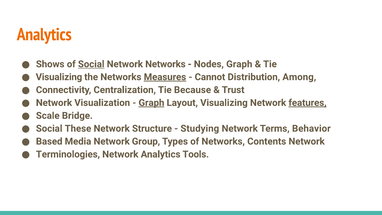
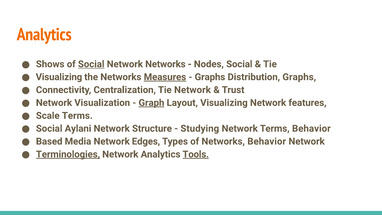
Nodes Graph: Graph -> Social
Cannot at (210, 77): Cannot -> Graphs
Distribution Among: Among -> Graphs
Tie Because: Because -> Network
features underline: present -> none
Scale Bridge: Bridge -> Terms
These: These -> Aylani
Group: Group -> Edges
Networks Contents: Contents -> Behavior
Terminologies underline: none -> present
Tools underline: none -> present
